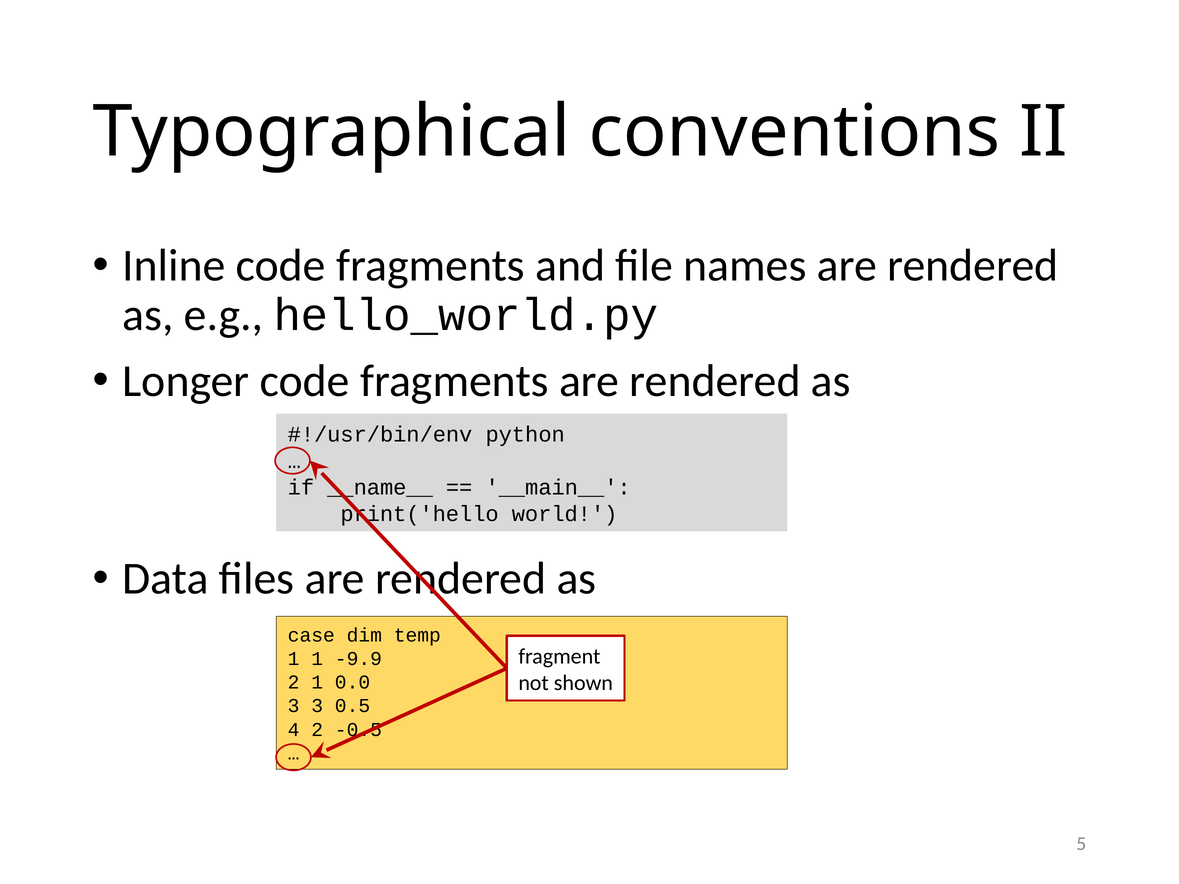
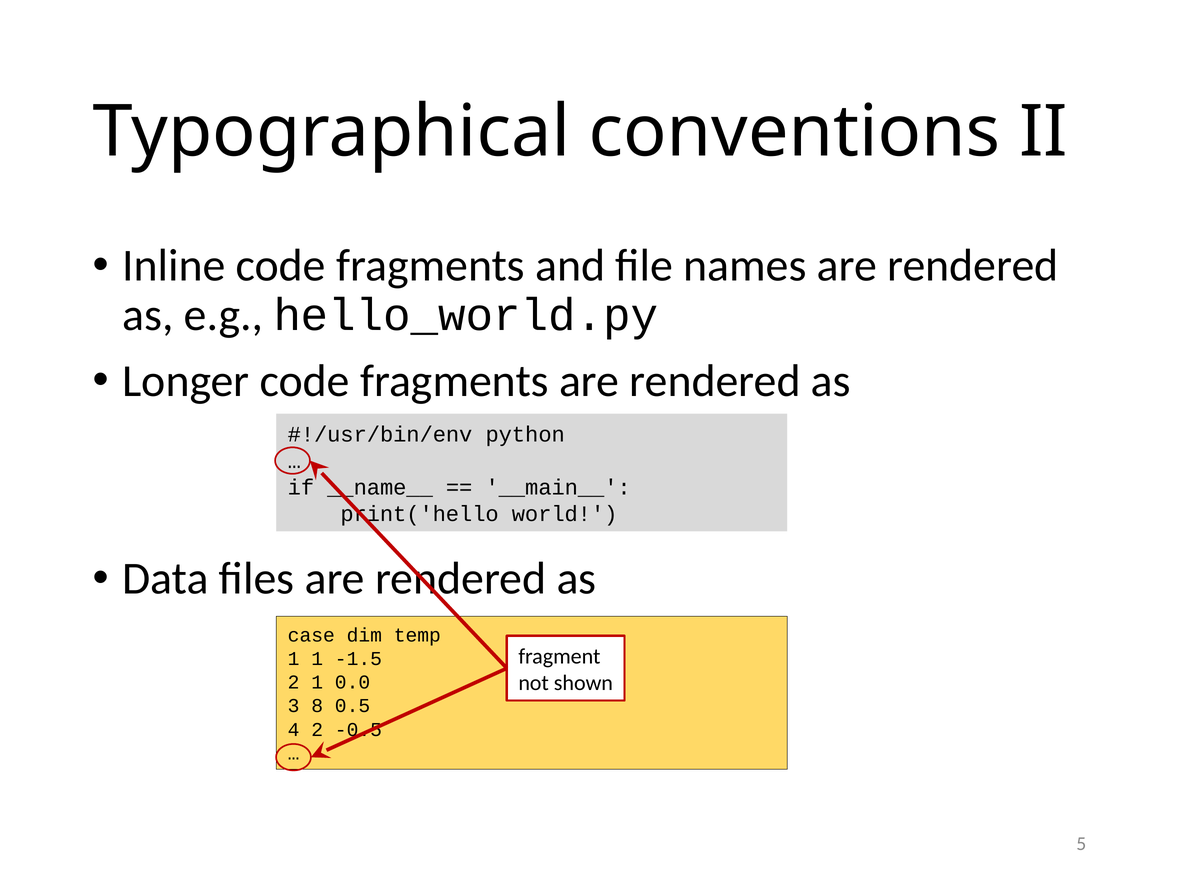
-9.9: -9.9 -> -1.5
3 3: 3 -> 8
